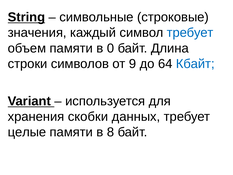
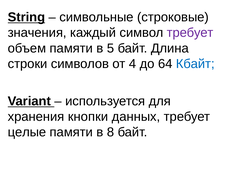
требует at (190, 33) colour: blue -> purple
0: 0 -> 5
9: 9 -> 4
скобки: скобки -> кнопки
